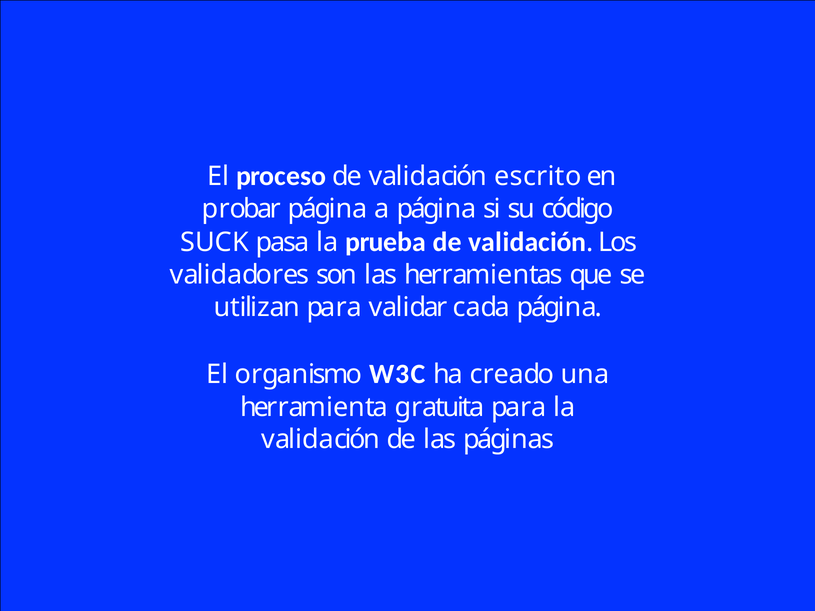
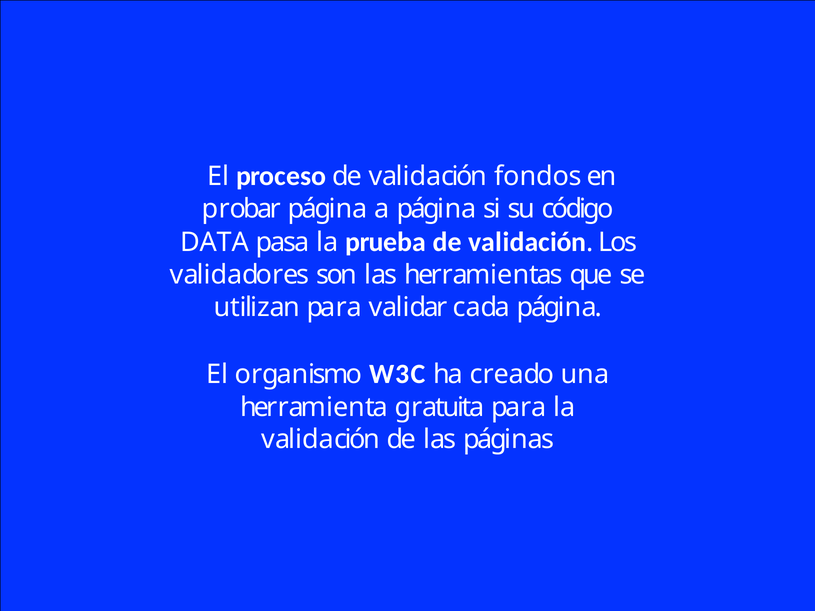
escrito: escrito -> fondos
SUCK: SUCK -> DATA
